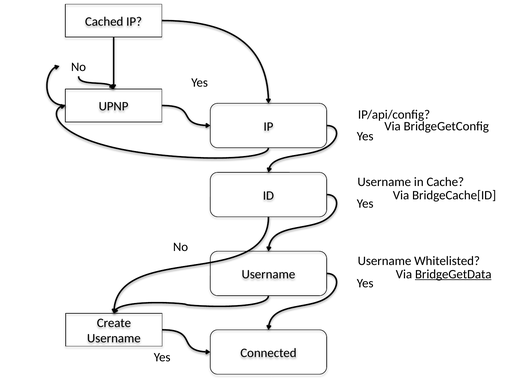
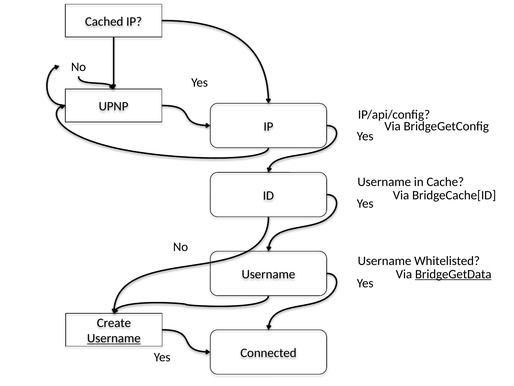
Username at (114, 338) underline: none -> present
